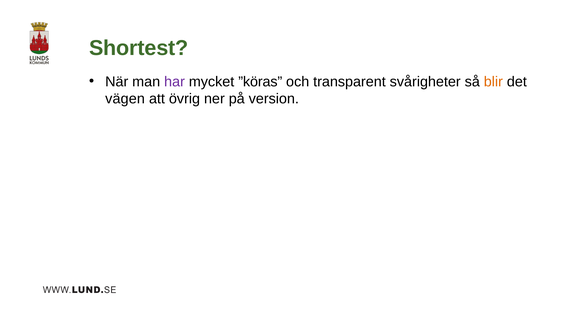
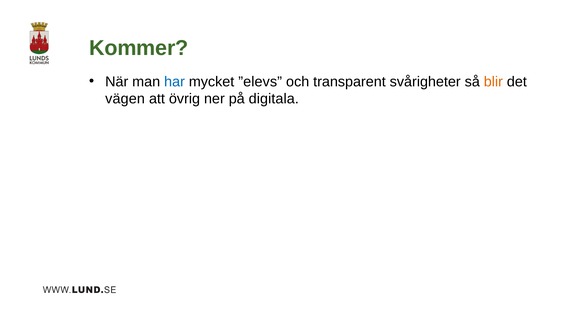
Shortest: Shortest -> Kommer
har colour: purple -> blue
”köras: ”köras -> ”elevs
version: version -> digitala
